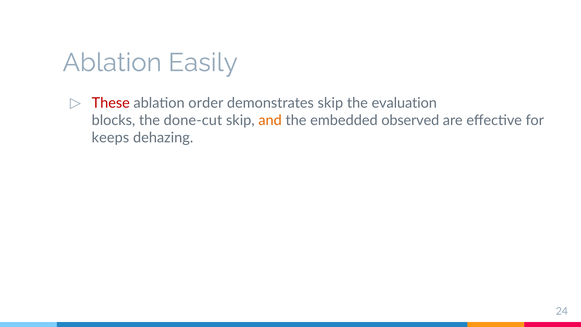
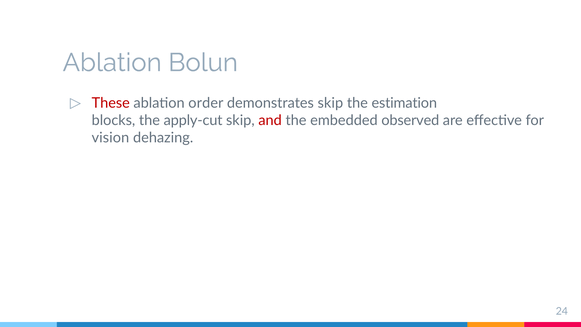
Easily: Easily -> Bolun
evaluation: evaluation -> estimation
done-cut: done-cut -> apply-cut
and colour: orange -> red
keeps: keeps -> vision
